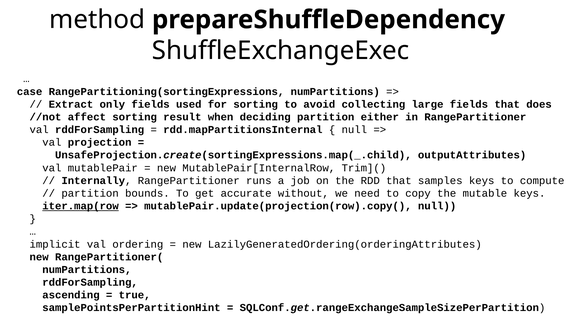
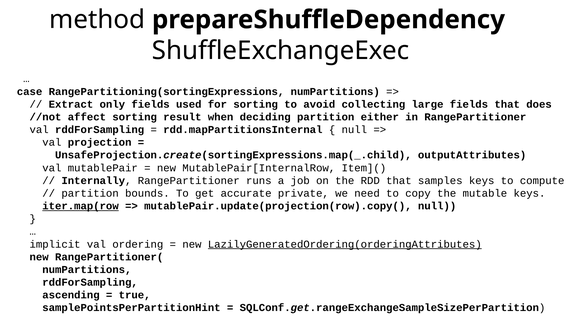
Trim](: Trim]( -> Item](
without: without -> private
LazilyGeneratedOrdering(orderingAttributes underline: none -> present
